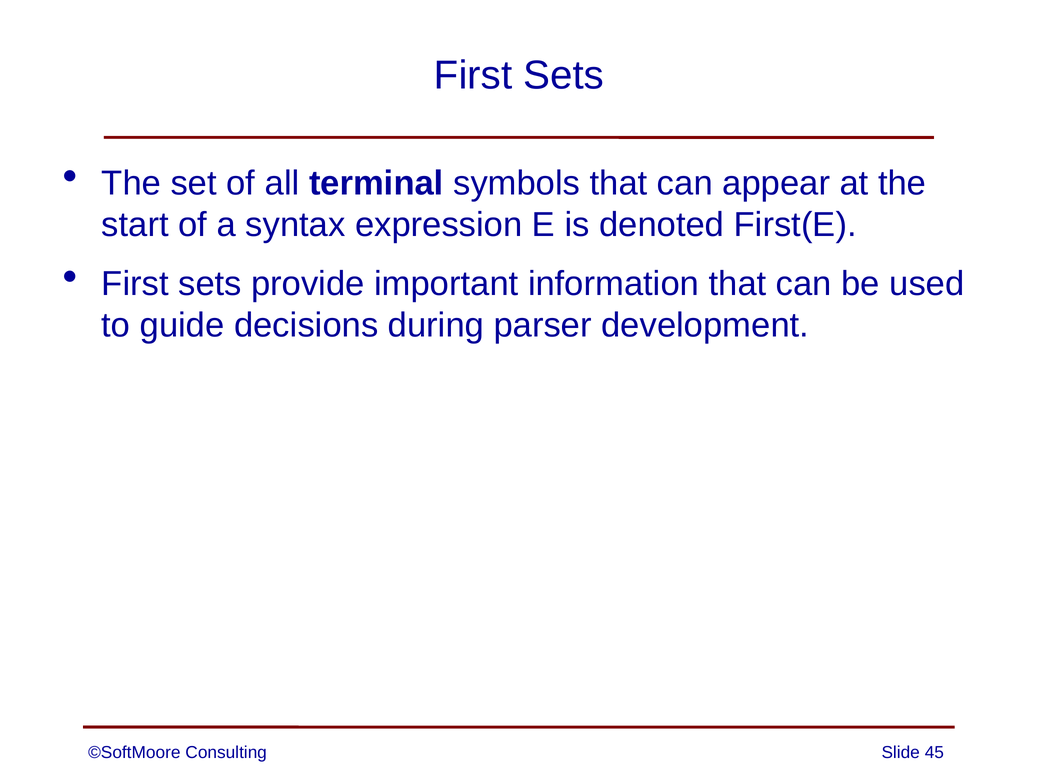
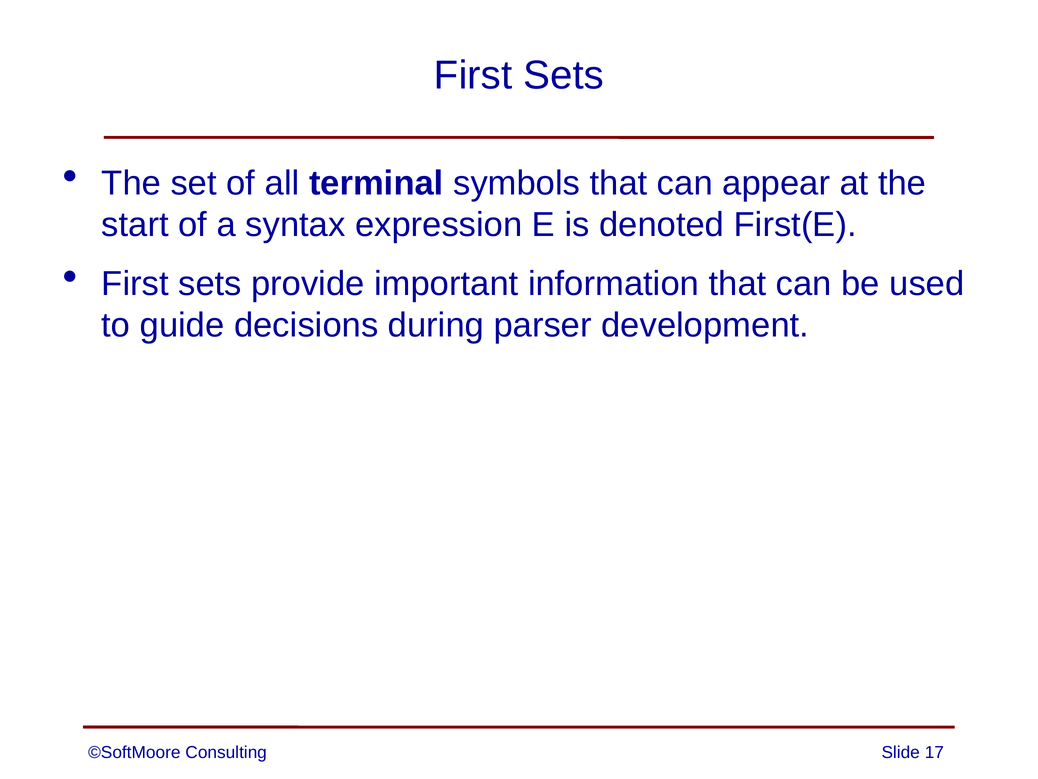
45: 45 -> 17
